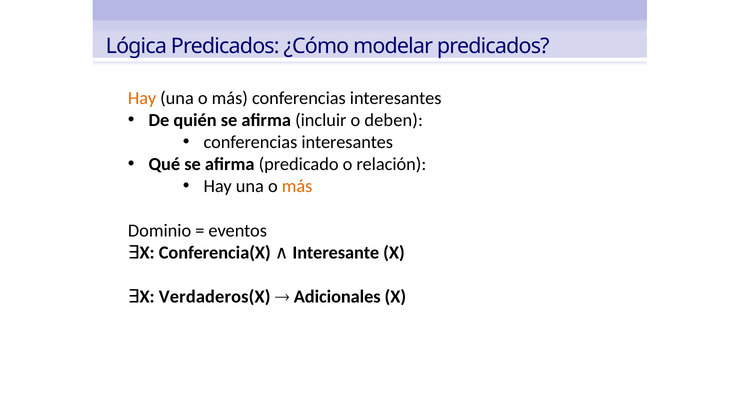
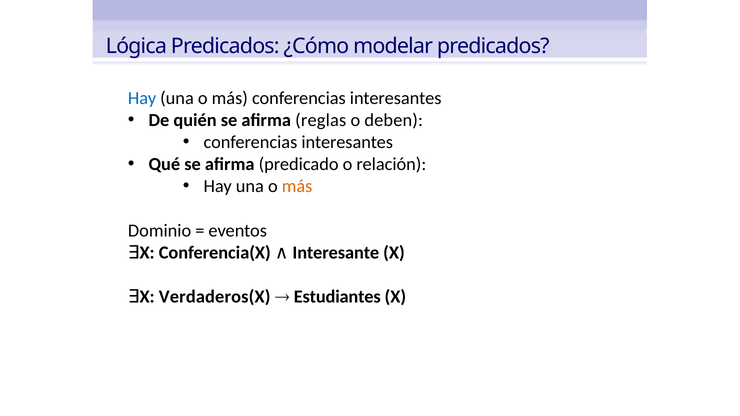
Hay at (142, 98) colour: orange -> blue
incluir: incluir -> reglas
Adicionales: Adicionales -> Estudiantes
